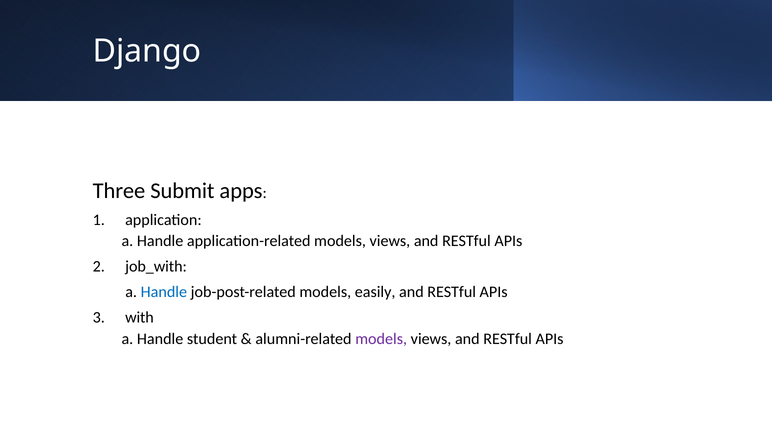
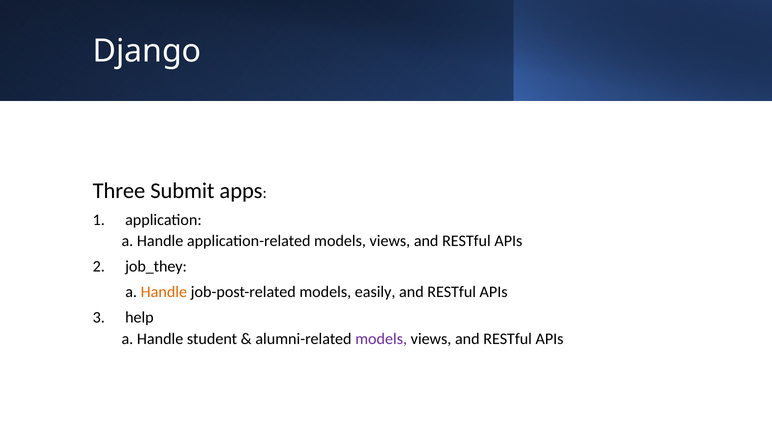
job_with: job_with -> job_they
Handle at (164, 292) colour: blue -> orange
with: with -> help
